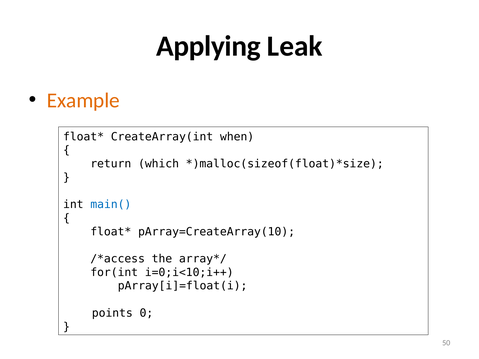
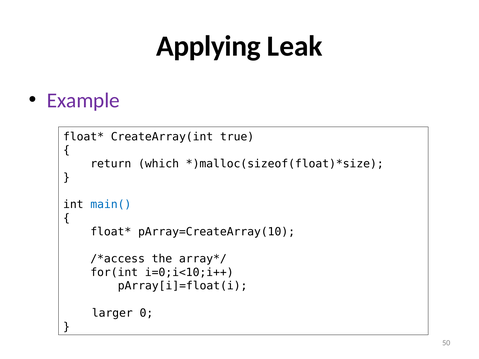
Example colour: orange -> purple
when: when -> true
points: points -> larger
